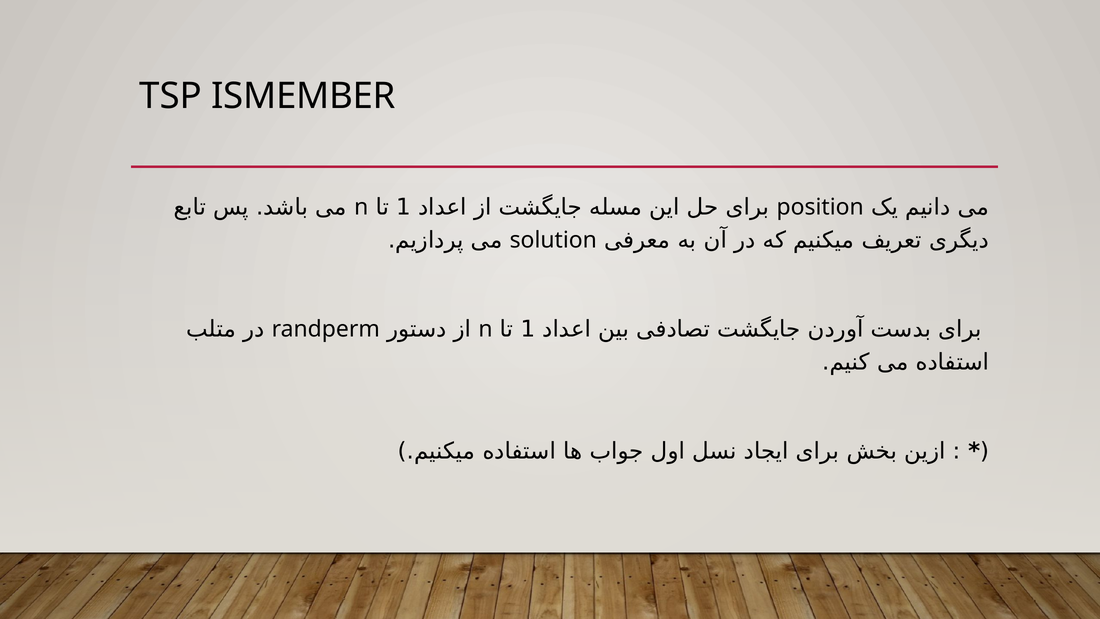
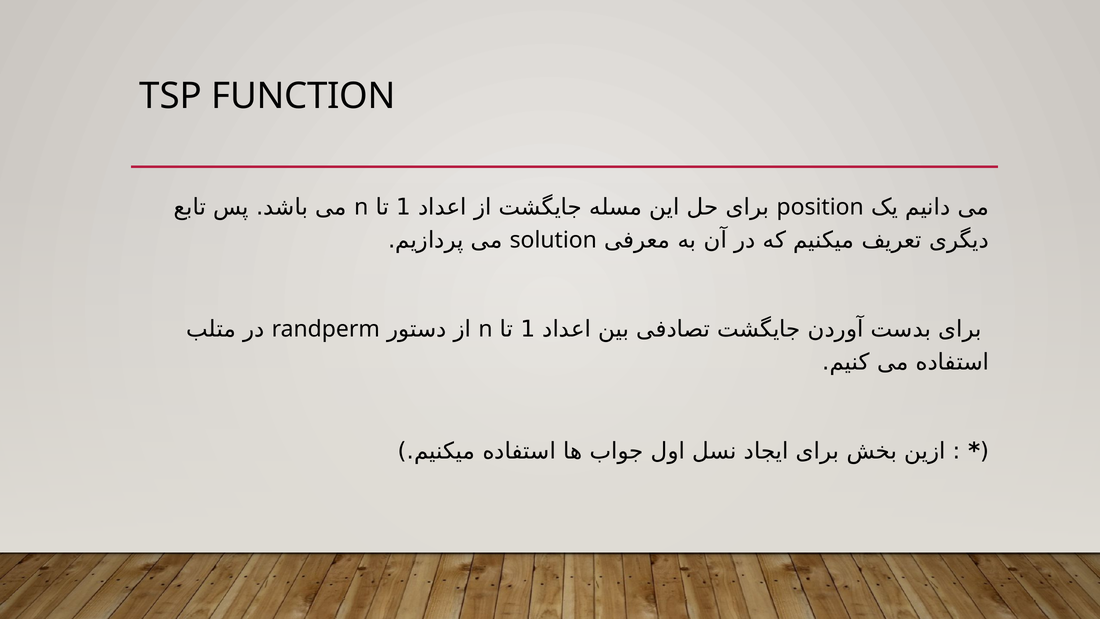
ISMEMBER: ISMEMBER -> FUNCTION
